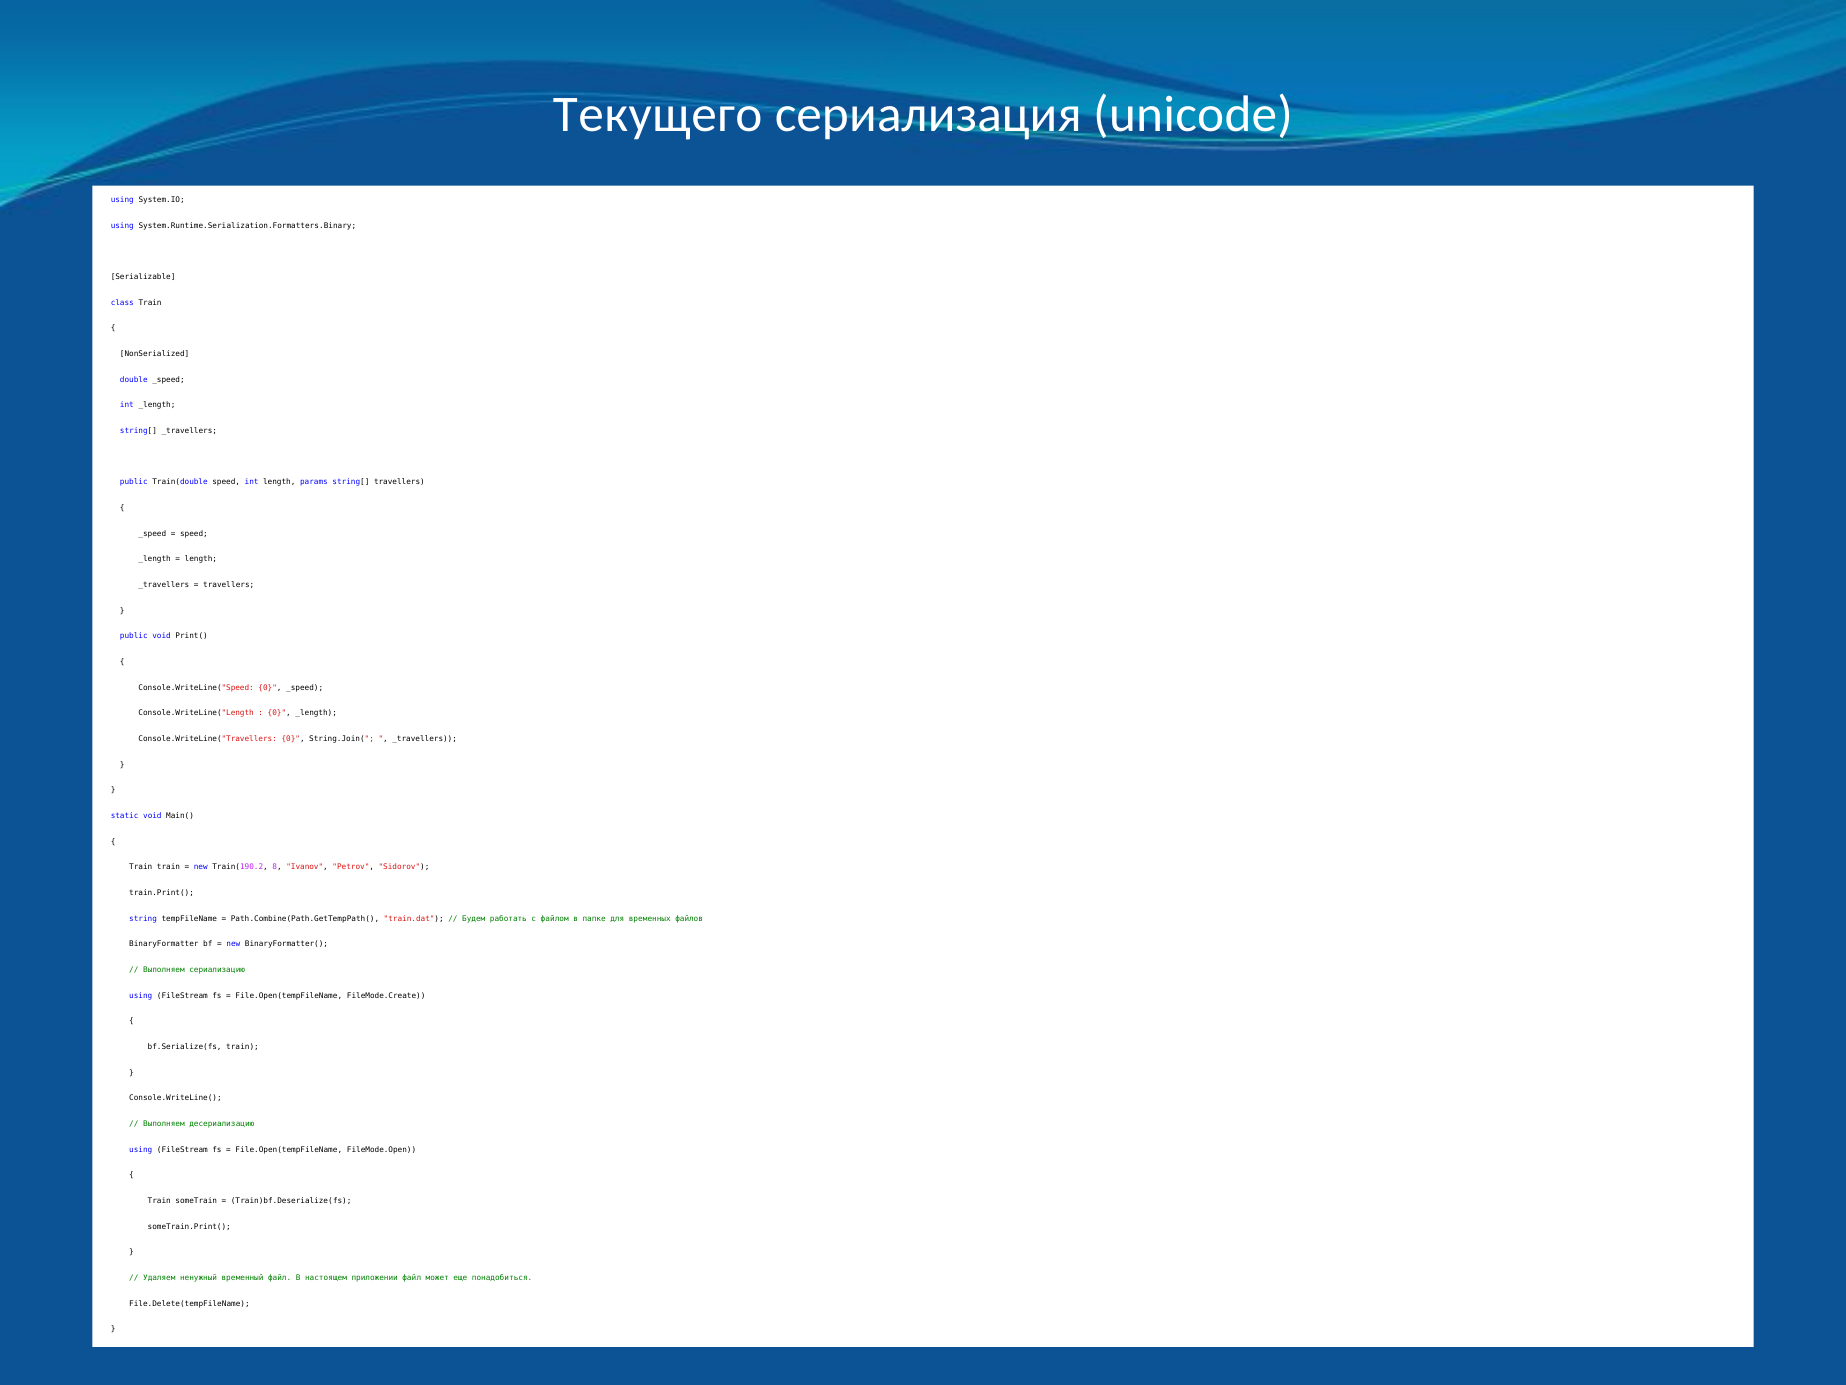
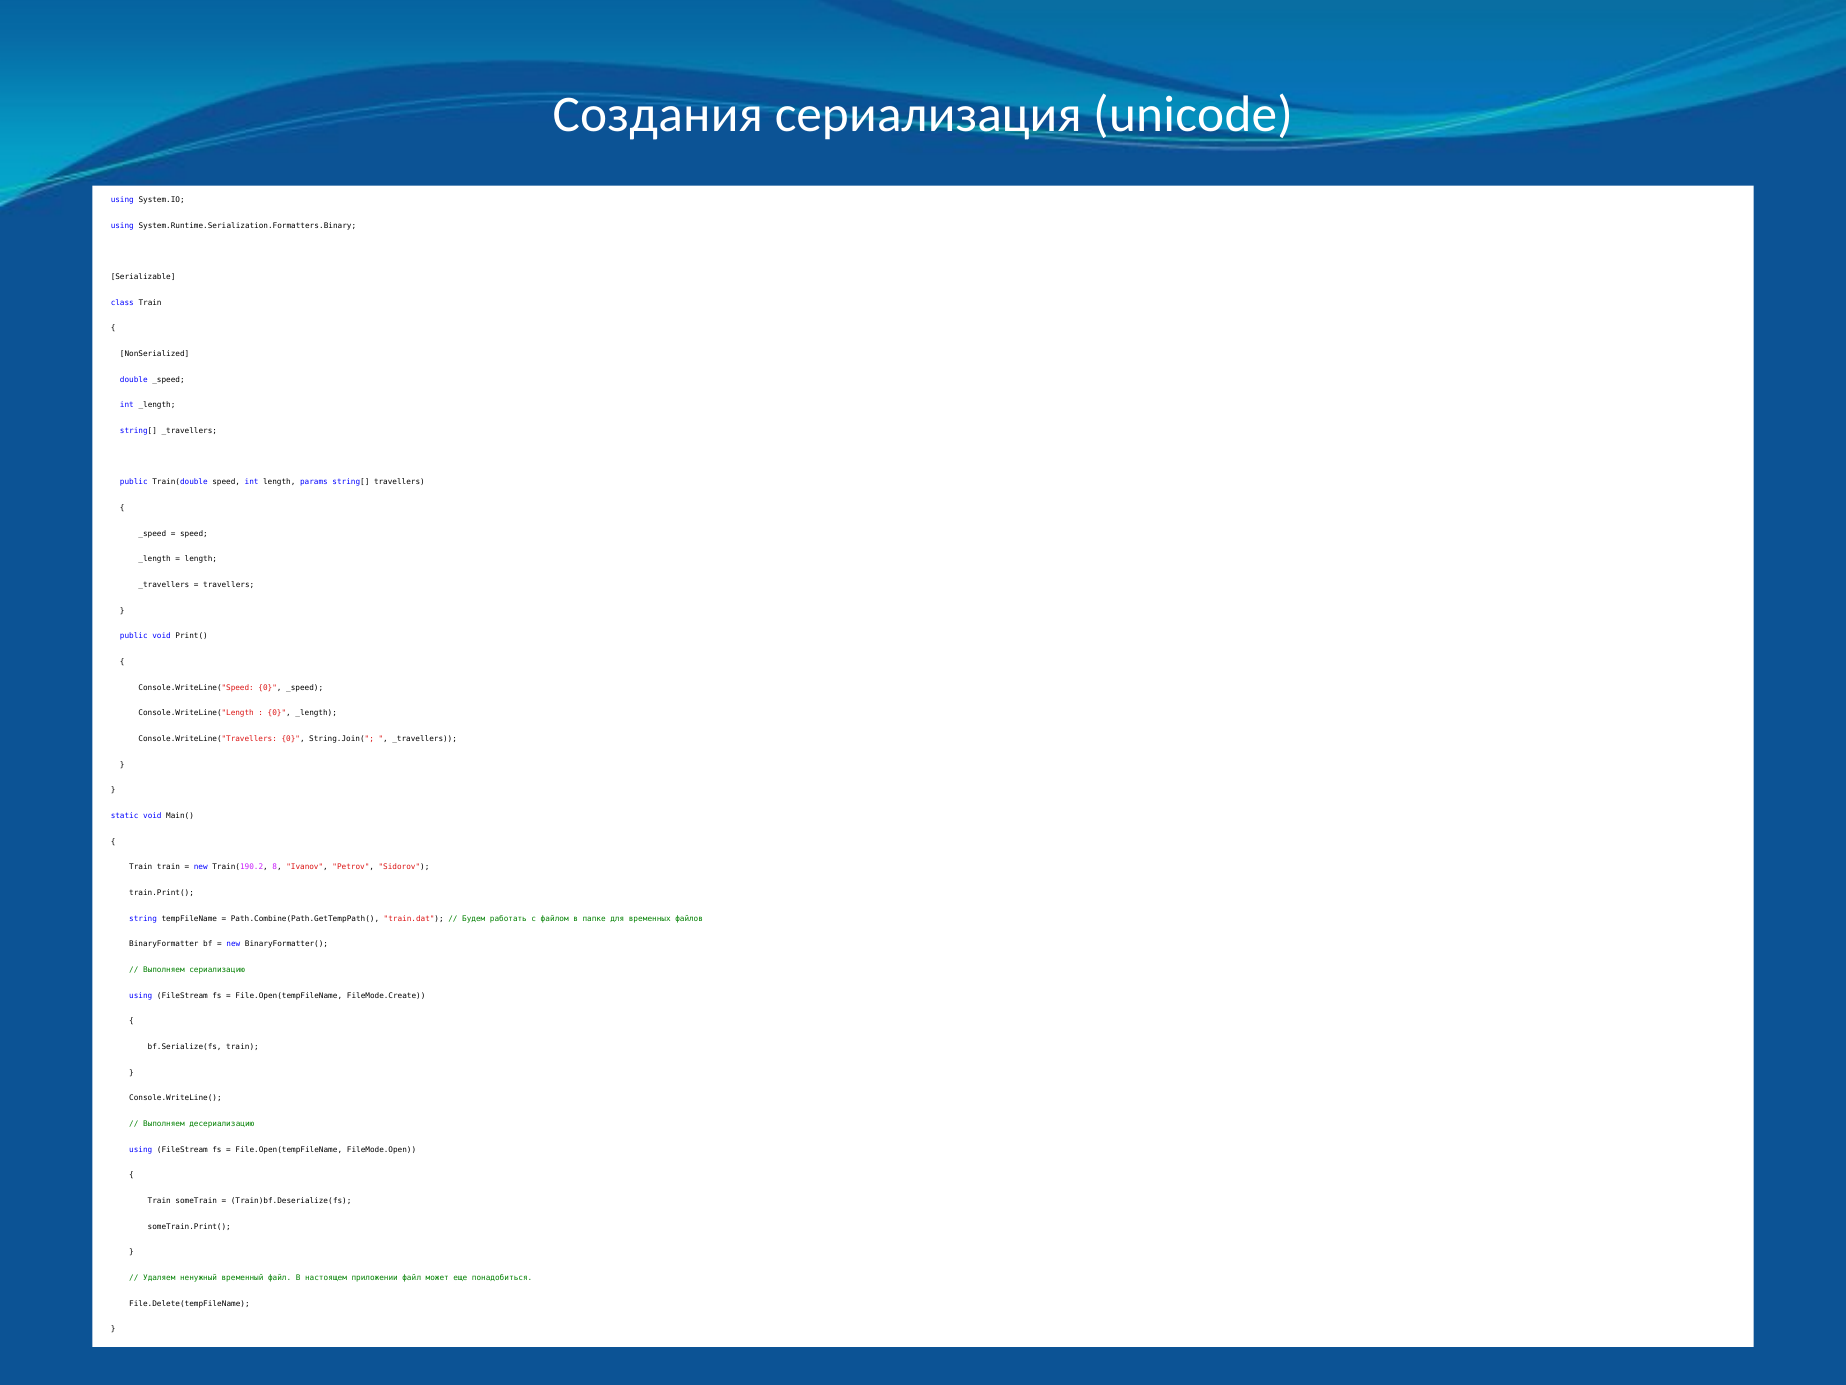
Текущего: Текущего -> Создания
